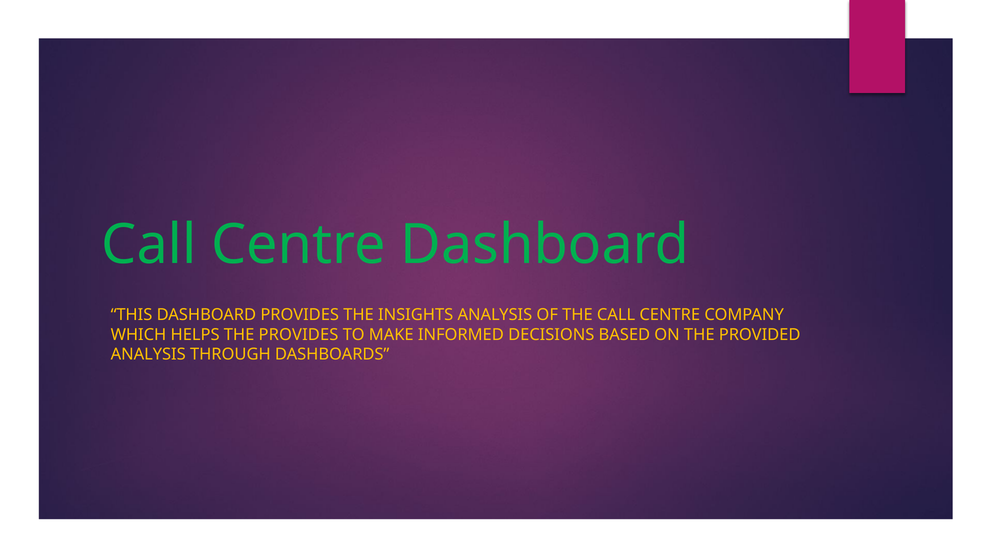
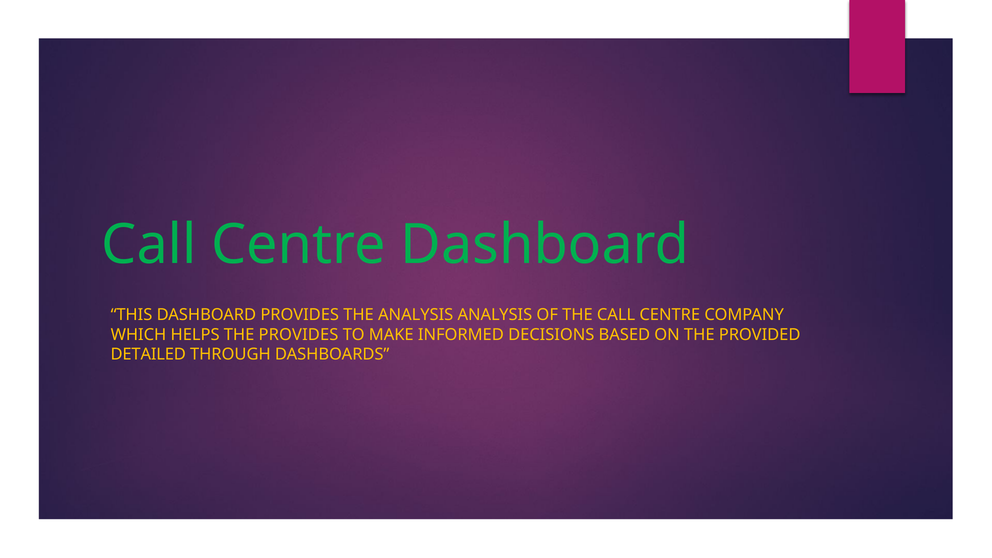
THE INSIGHTS: INSIGHTS -> ANALYSIS
ANALYSIS at (148, 355): ANALYSIS -> DETAILED
